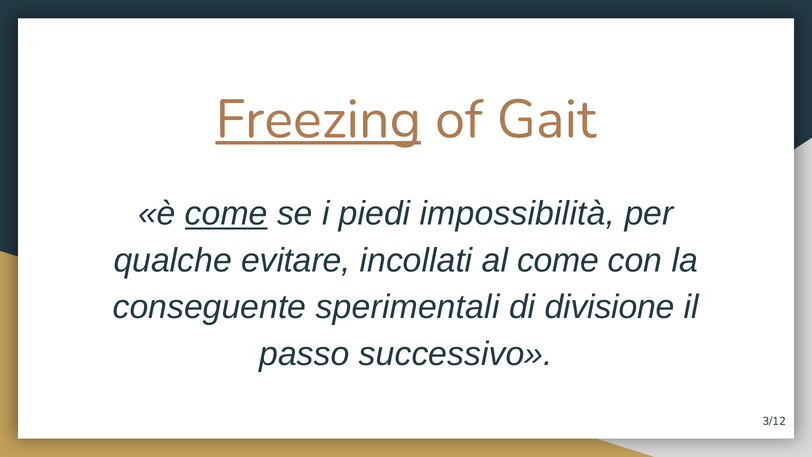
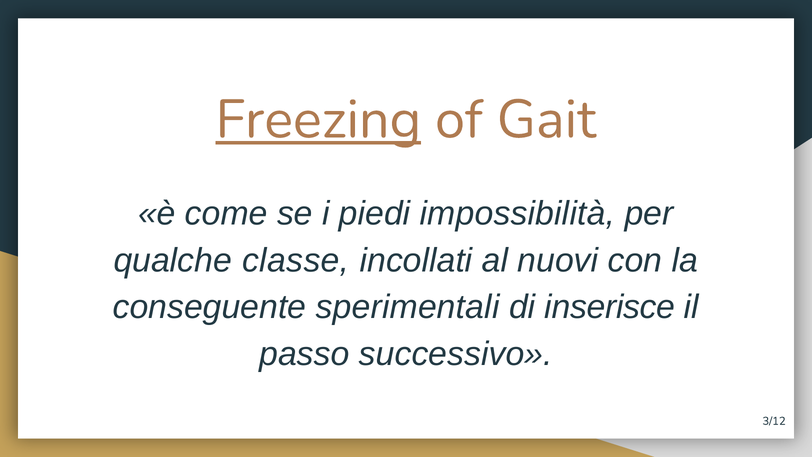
come at (226, 214) underline: present -> none
evitare: evitare -> classe
al come: come -> nuovi
divisione: divisione -> inserisce
